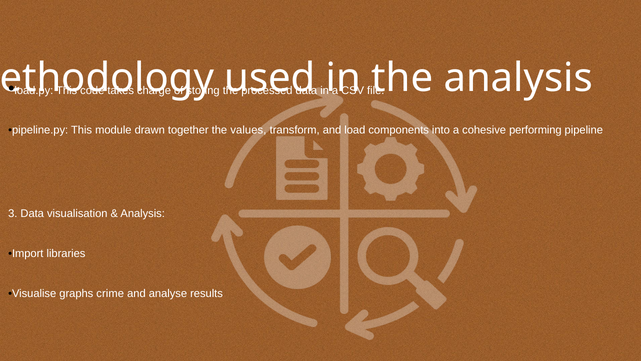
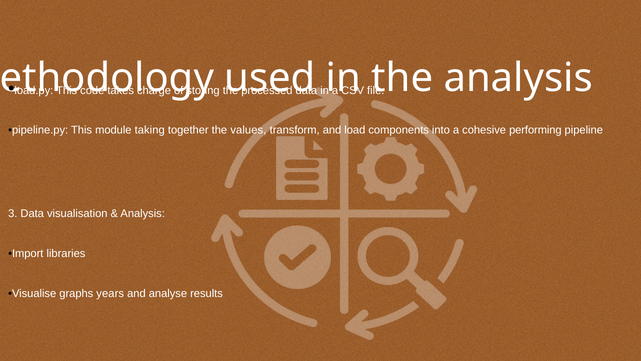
drawn: drawn -> taking
graphs crime: crime -> years
